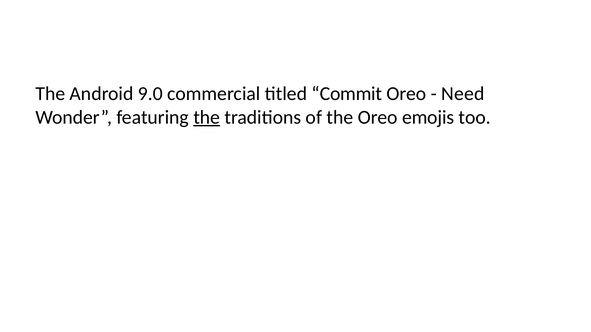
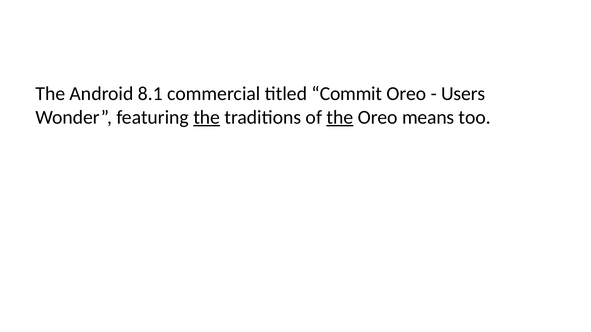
9.0: 9.0 -> 8.1
Need: Need -> Users
the at (340, 117) underline: none -> present
emojis: emojis -> means
